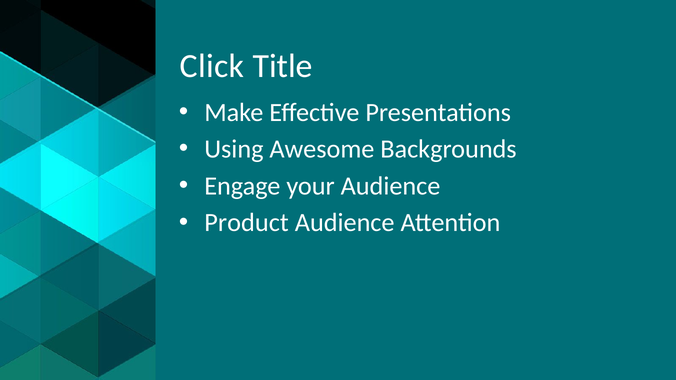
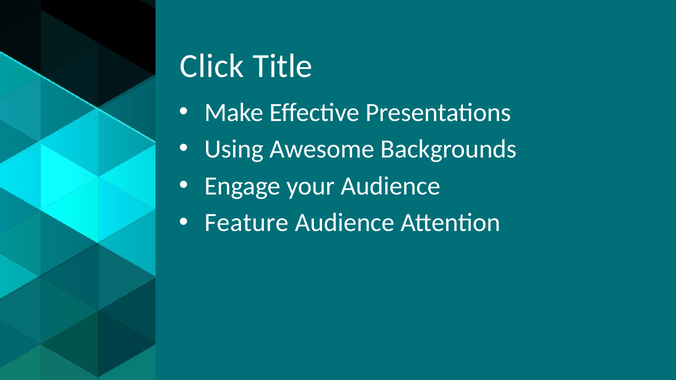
Product: Product -> Feature
